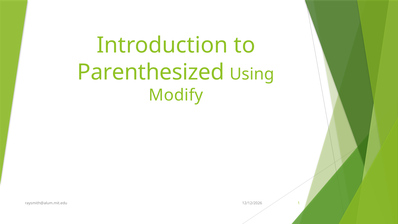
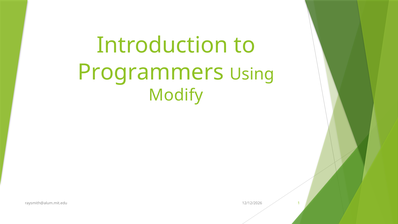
Parenthesized: Parenthesized -> Programmers
